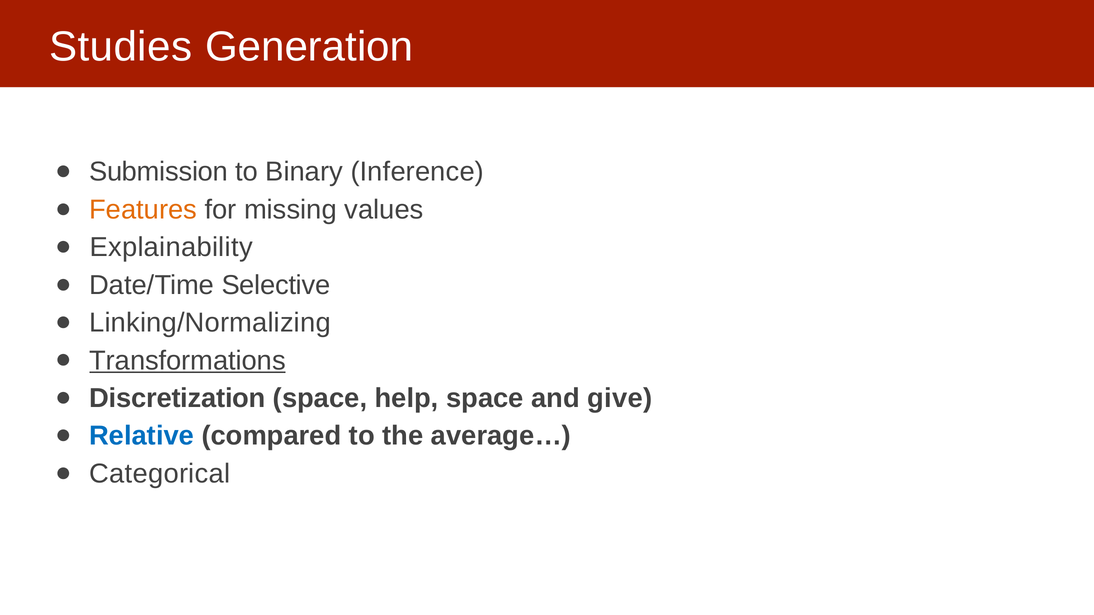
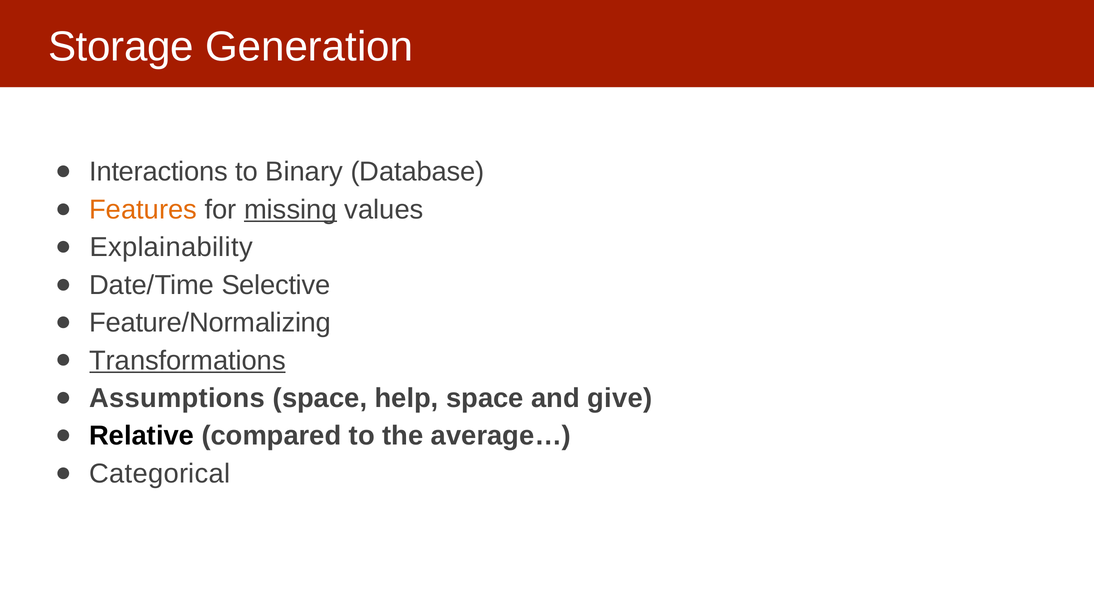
Studies: Studies -> Storage
Submission: Submission -> Interactions
Inference: Inference -> Database
missing underline: none -> present
Linking/Normalizing: Linking/Normalizing -> Feature/Normalizing
Discretization: Discretization -> Assumptions
Relative colour: blue -> black
